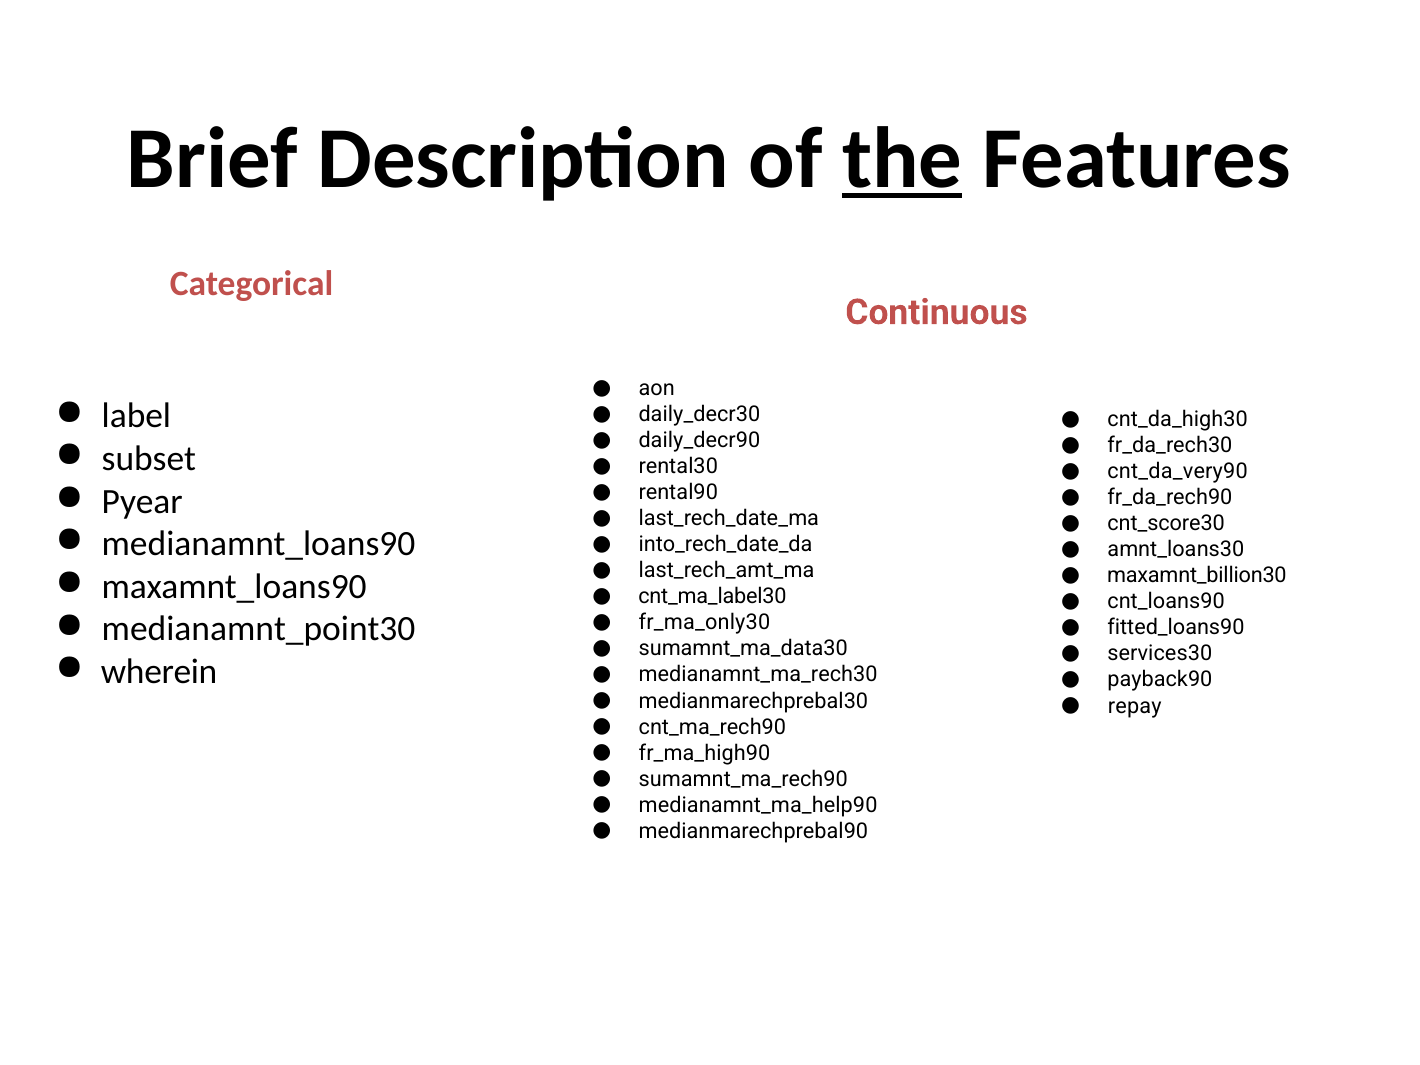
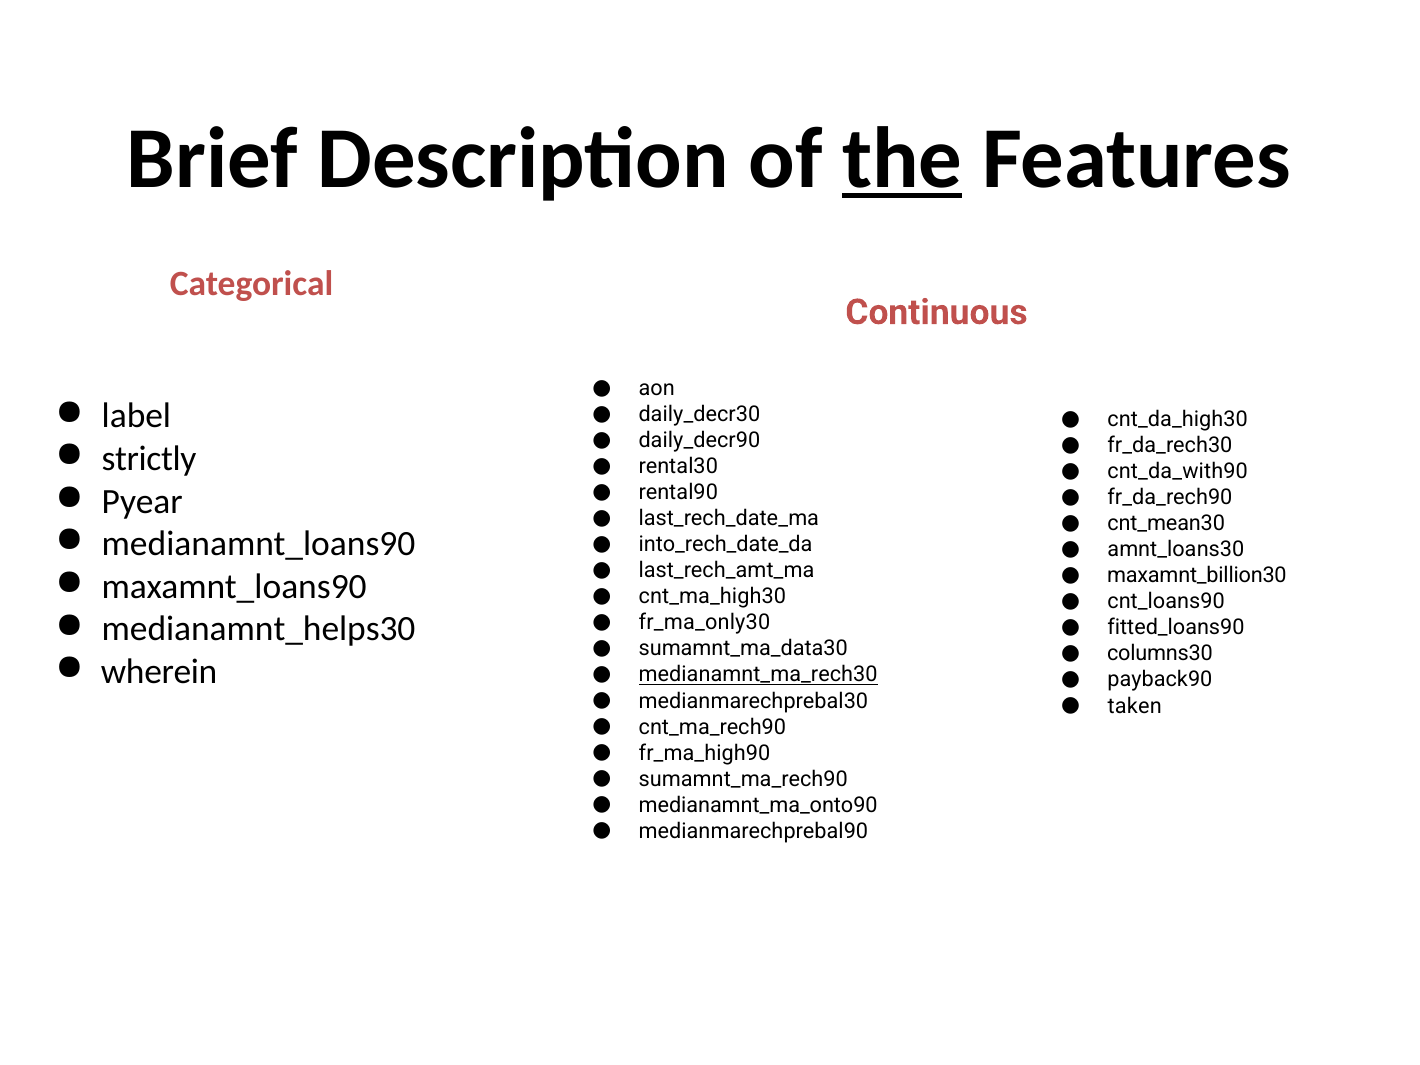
subset: subset -> strictly
cnt_da_very90: cnt_da_very90 -> cnt_da_with90
cnt_score30: cnt_score30 -> cnt_mean30
cnt_ma_label30: cnt_ma_label30 -> cnt_ma_high30
medianamnt_point30: medianamnt_point30 -> medianamnt_helps30
services30: services30 -> columns30
medianamnt_ma_rech30 underline: none -> present
repay: repay -> taken
medianamnt_ma_help90: medianamnt_ma_help90 -> medianamnt_ma_onto90
